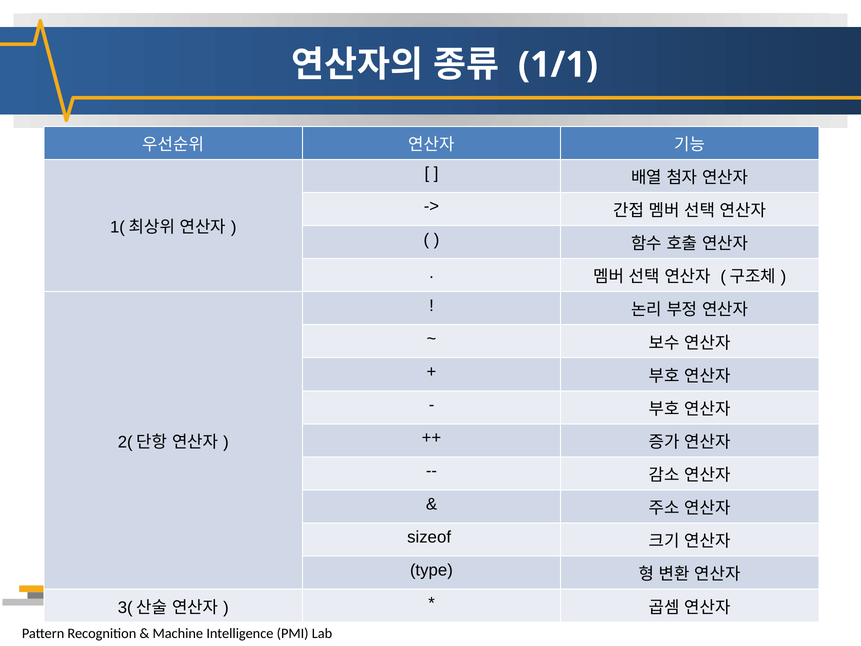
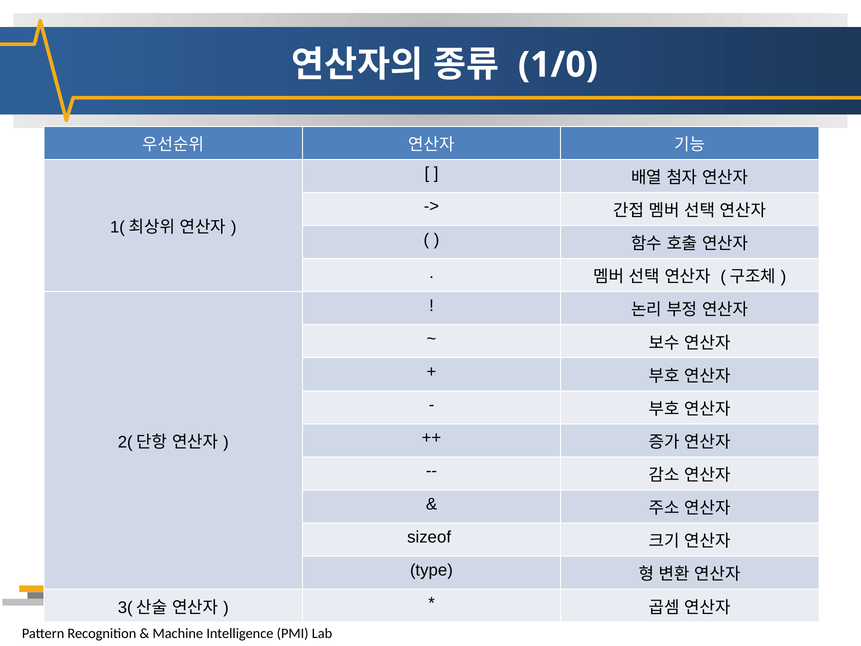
1/1: 1/1 -> 1/0
